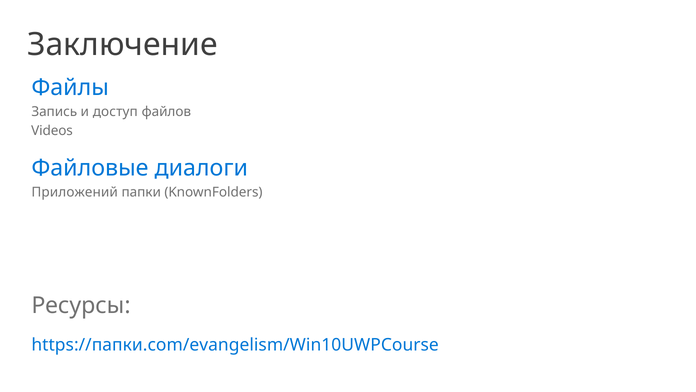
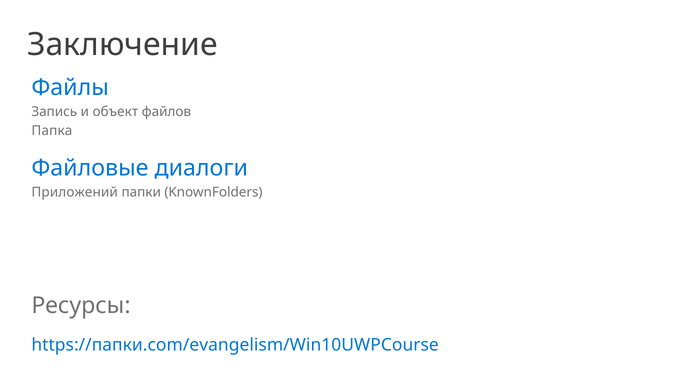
доступ: доступ -> объект
Videos: Videos -> Папка
